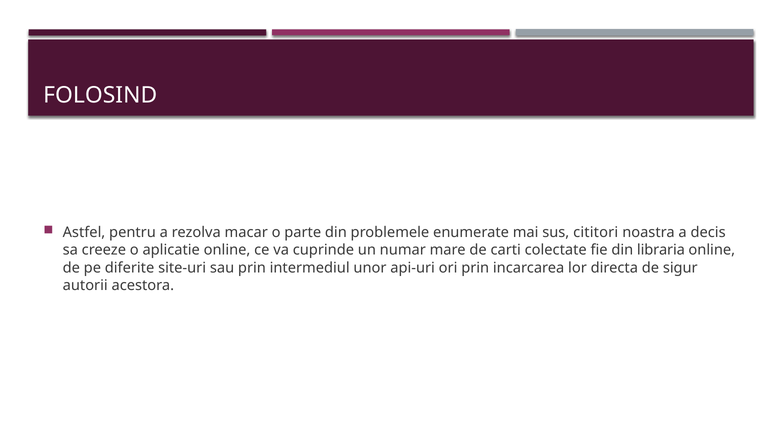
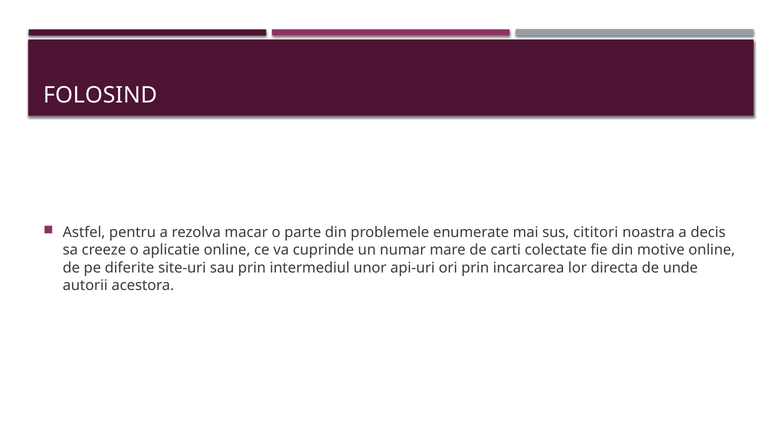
libraria: libraria -> motive
sigur: sigur -> unde
